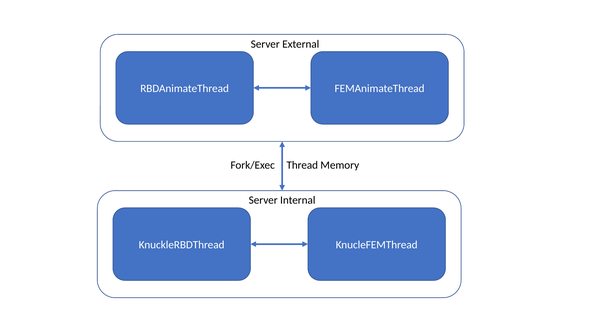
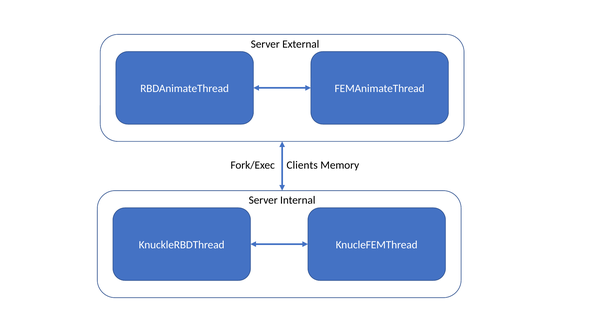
Thread: Thread -> Clients
